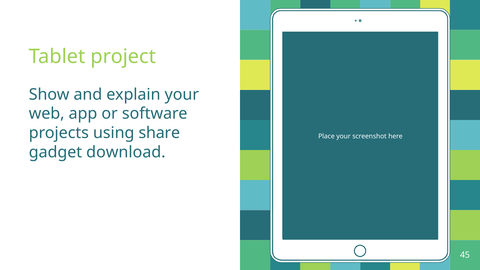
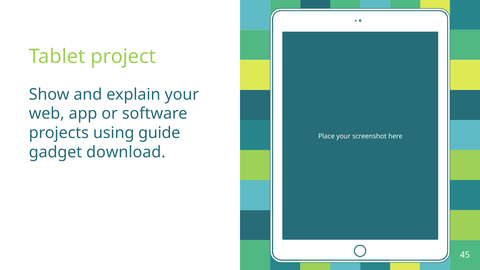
share: share -> guide
